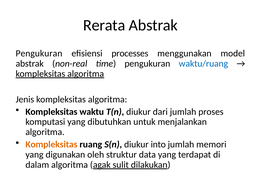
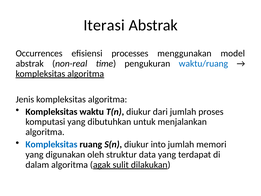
Rerata: Rerata -> Iterasi
Pengukuran at (39, 53): Pengukuran -> Occurrences
Kompleksitas at (51, 144) colour: orange -> blue
